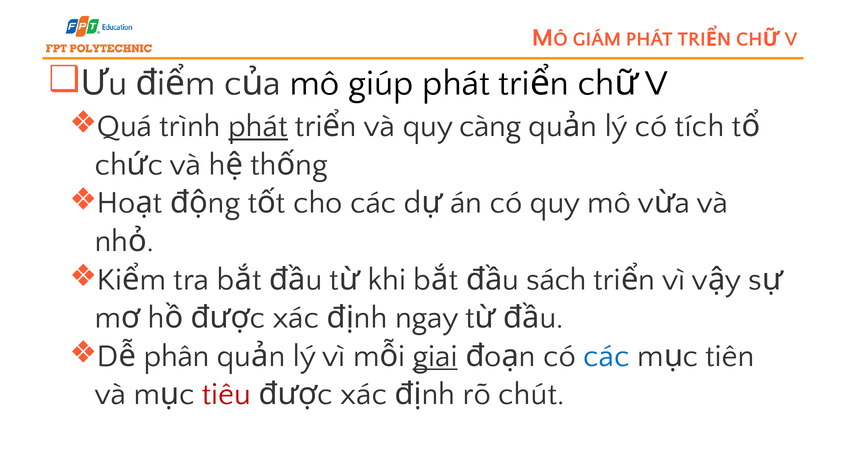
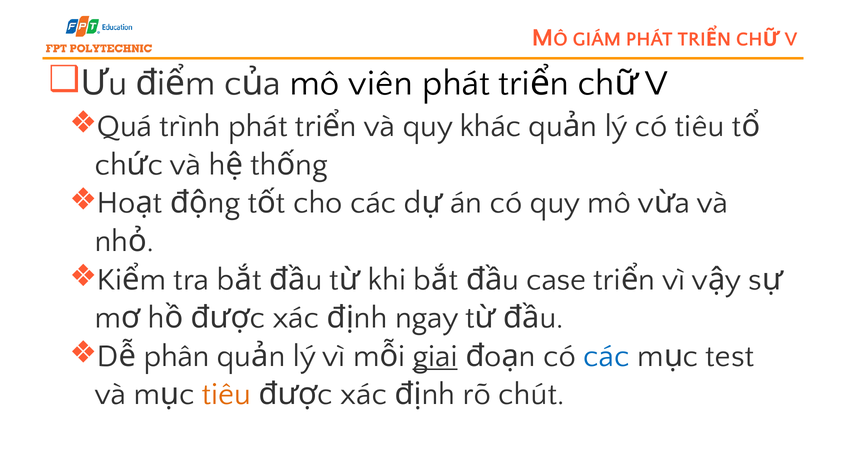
giúp: giúp -> viên
phát at (258, 126) underline: present -> none
càng: càng -> khác
có tích: tích -> tiêu
sách: sách -> case
tiên: tiên -> test
tiêu at (226, 394) colour: red -> orange
